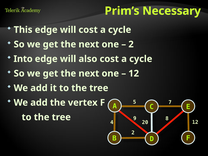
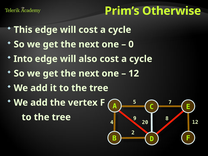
Necessary: Necessary -> Otherwise
2 at (131, 44): 2 -> 0
